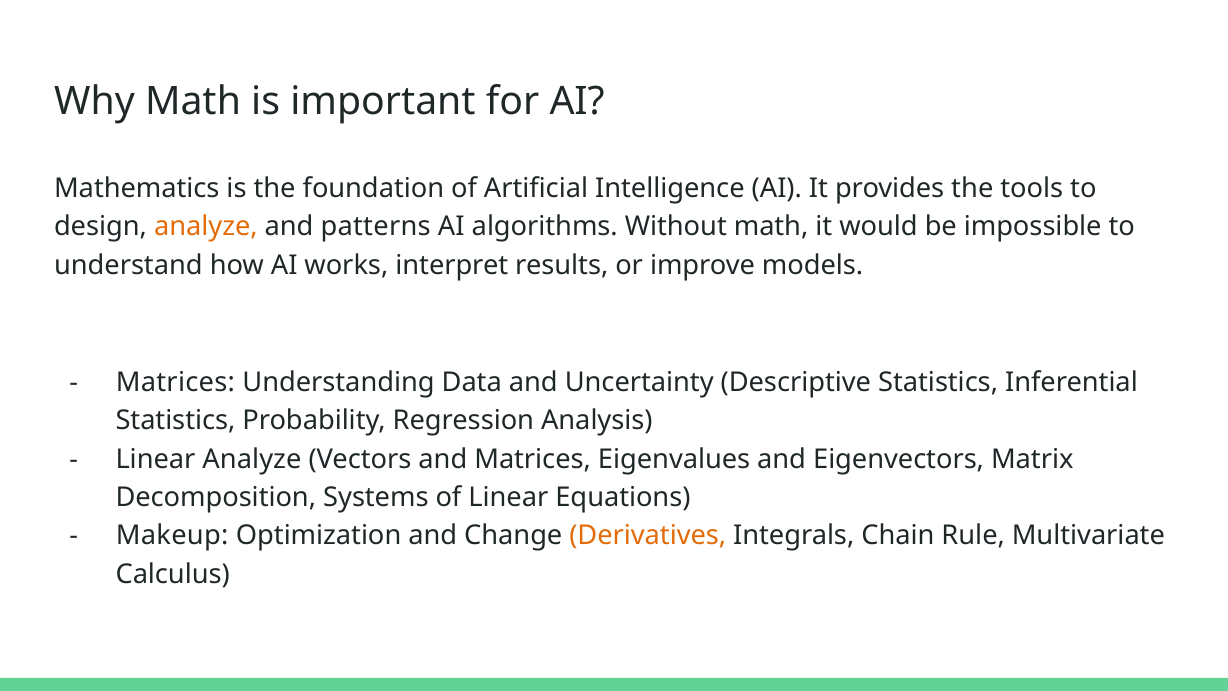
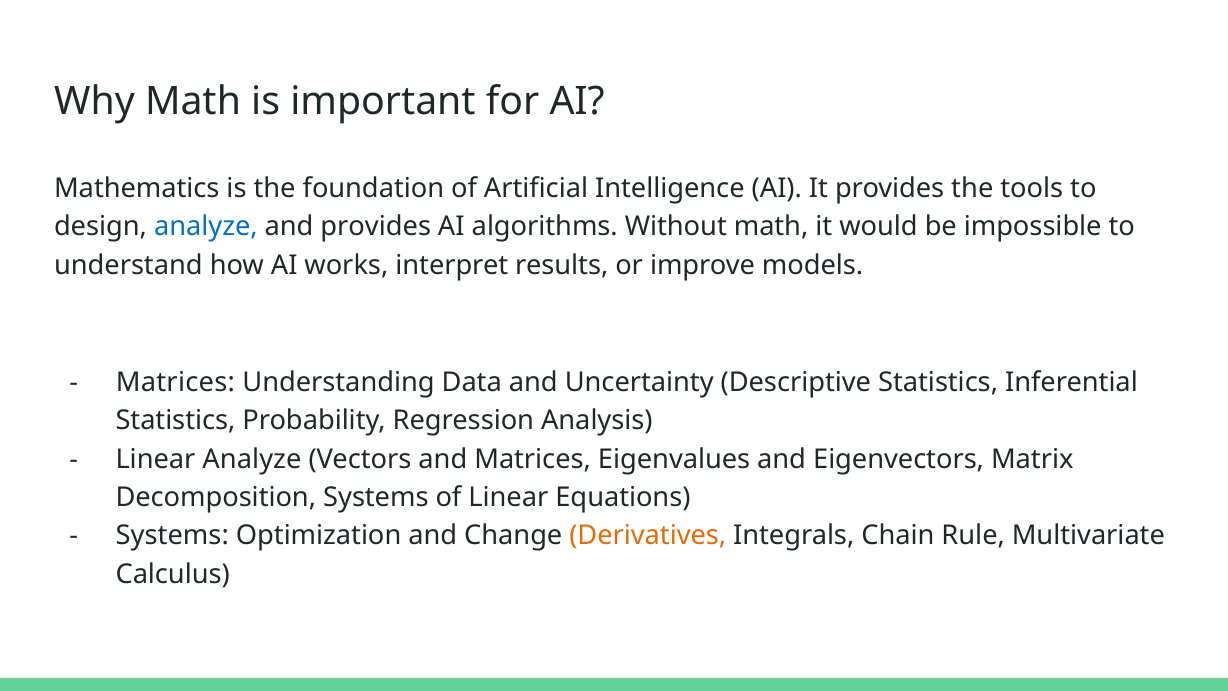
analyze at (206, 227) colour: orange -> blue
and patterns: patterns -> provides
Makeup at (172, 536): Makeup -> Systems
